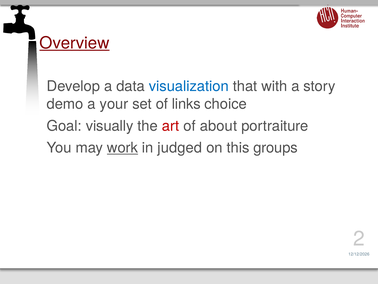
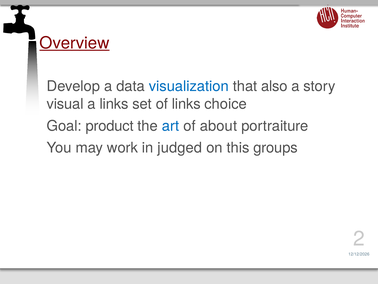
with: with -> also
demo: demo -> visual
a your: your -> links
visually: visually -> product
art colour: red -> blue
work underline: present -> none
